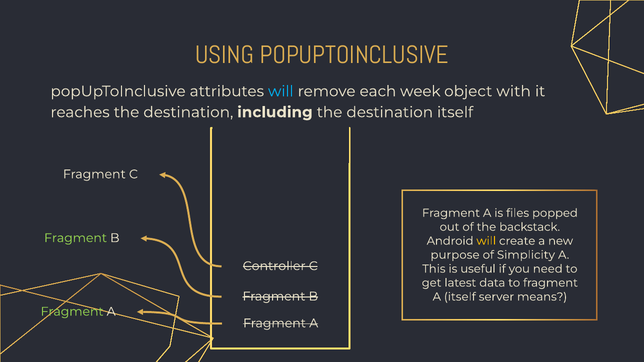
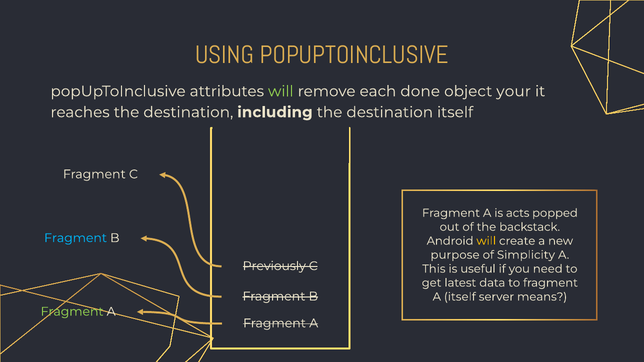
will at (281, 91) colour: light blue -> light green
week: week -> done
with: with -> your
files: files -> acts
Fragment at (75, 238) colour: light green -> light blue
Controller: Controller -> Previously
